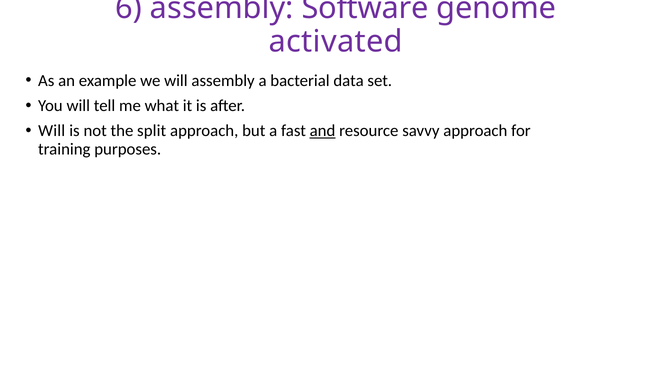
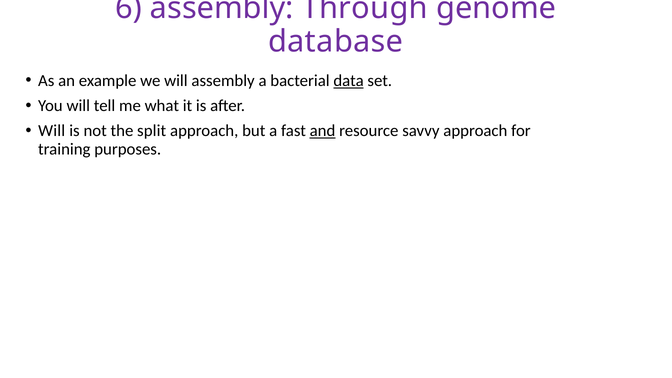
Software: Software -> Through
activated: activated -> database
data underline: none -> present
